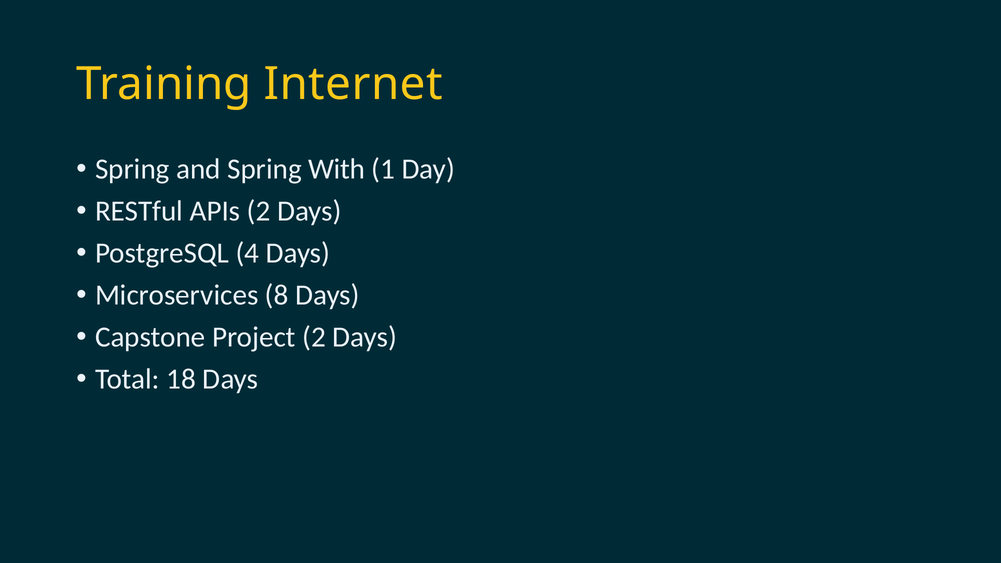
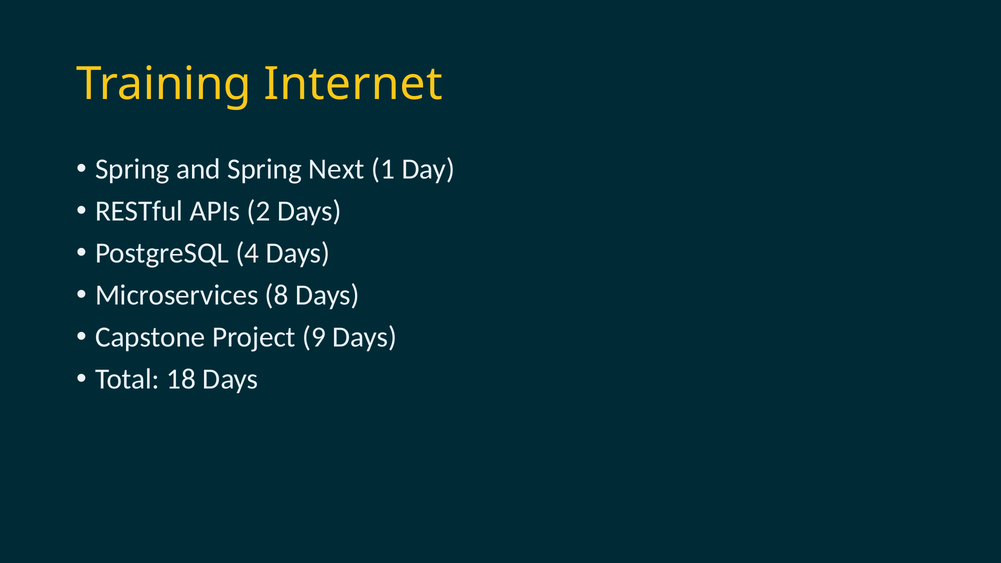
With: With -> Next
Project 2: 2 -> 9
